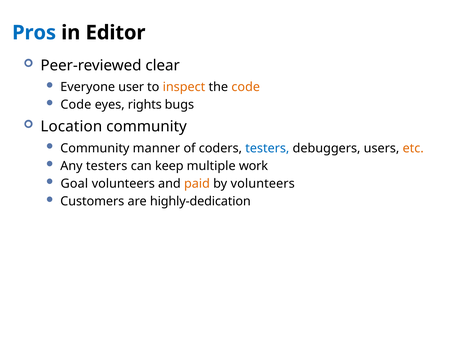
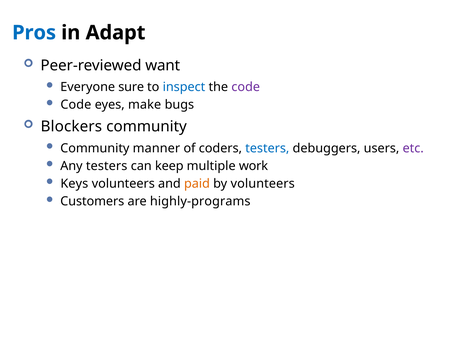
Editor: Editor -> Adapt
clear: clear -> want
user: user -> sure
inspect colour: orange -> blue
code at (246, 87) colour: orange -> purple
rights: rights -> make
Location: Location -> Blockers
etc colour: orange -> purple
Goal: Goal -> Keys
highly-dedication: highly-dedication -> highly-programs
